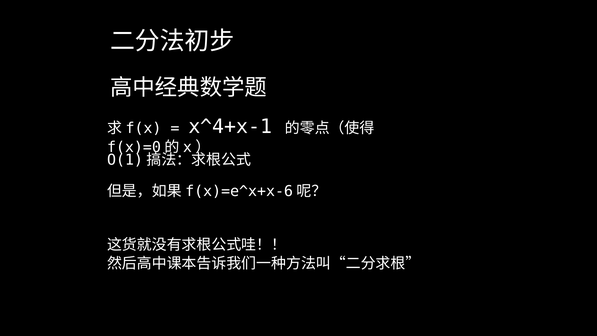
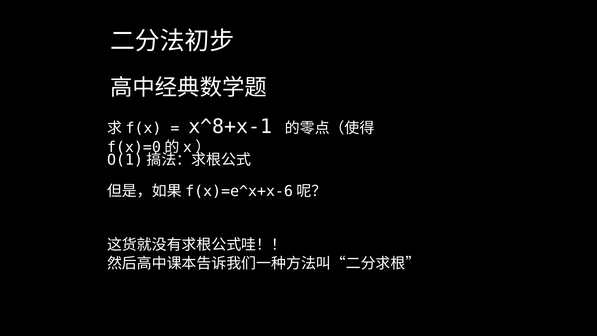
x^4+x-1: x^4+x-1 -> x^8+x-1
